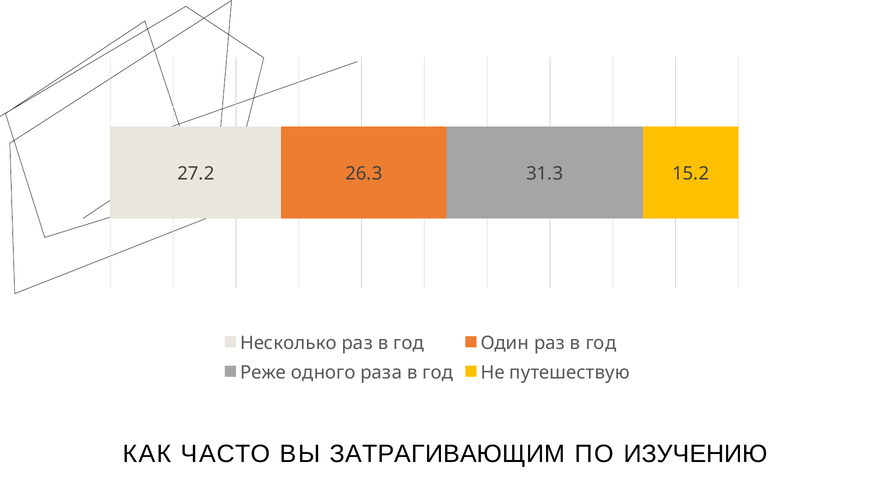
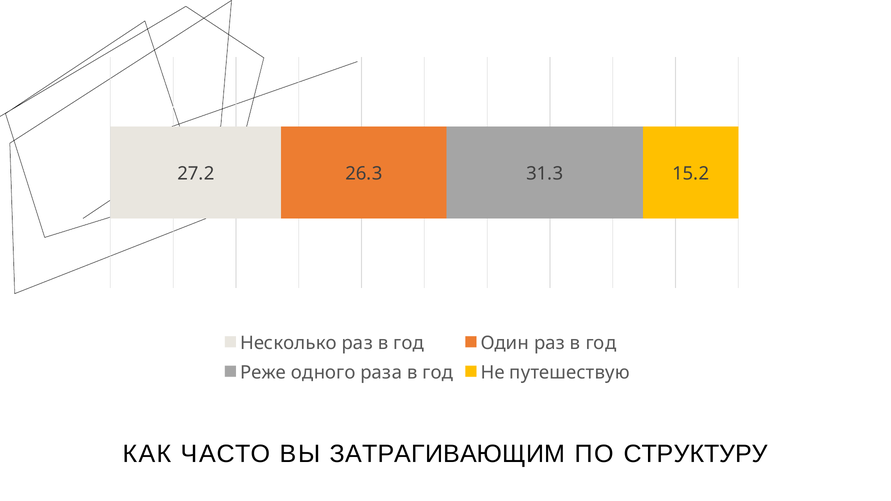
ИЗУЧЕНИЮ: ИЗУЧЕНИЮ -> СТРУКТУРУ
